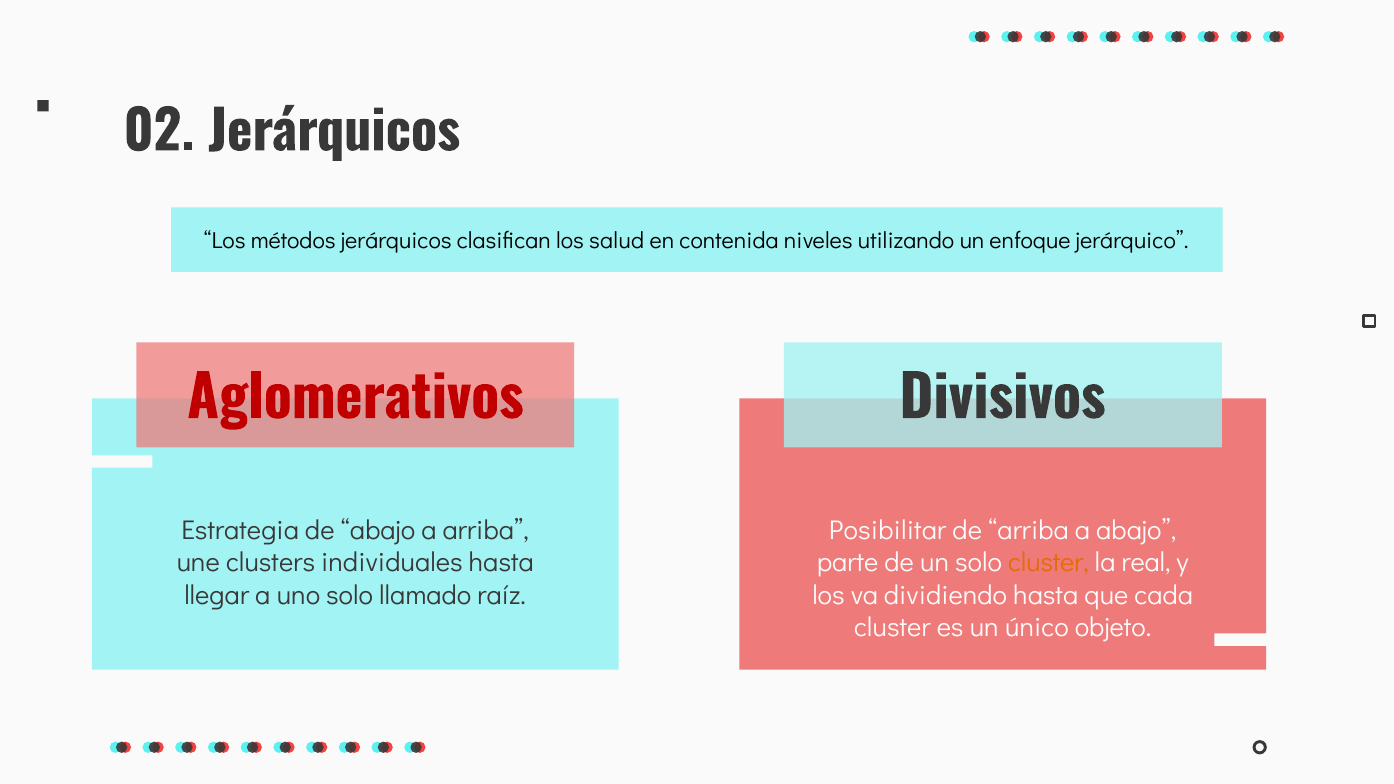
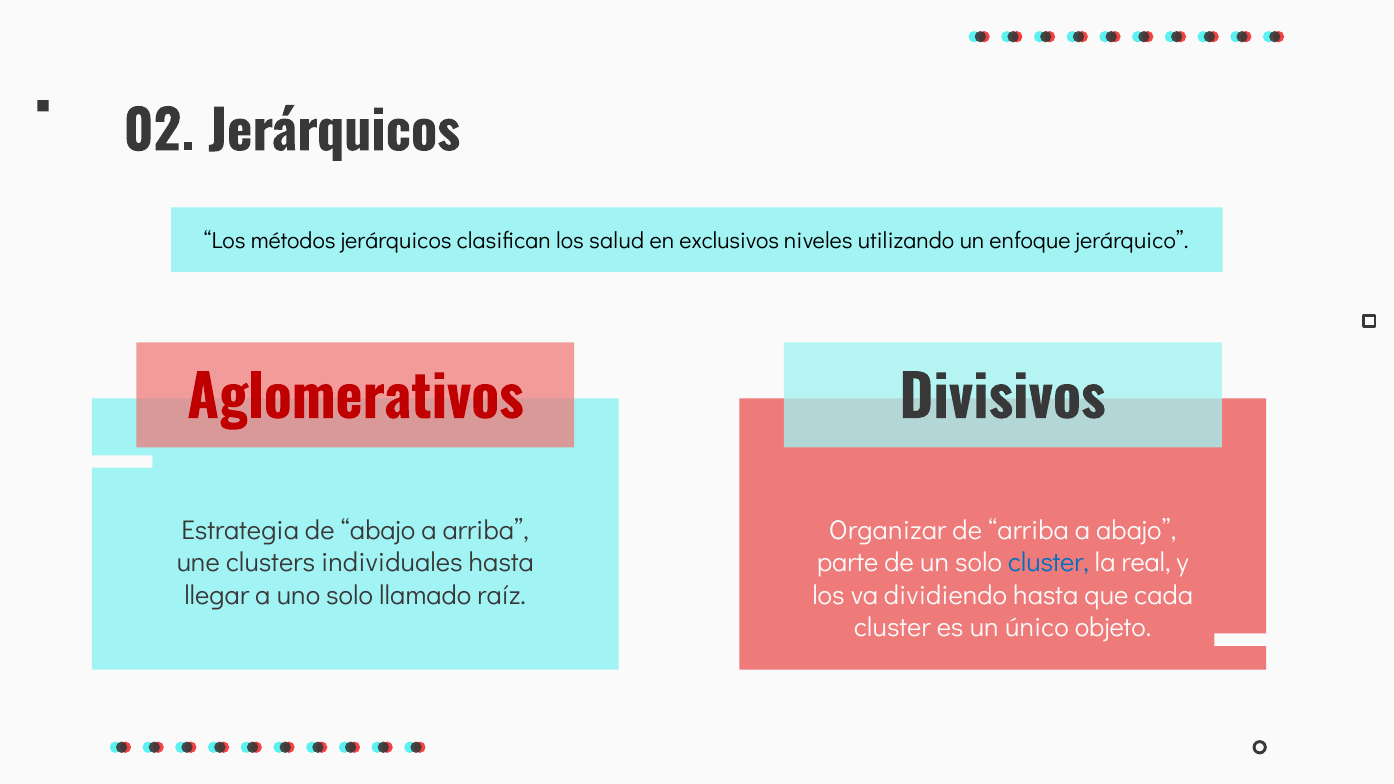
contenida: contenida -> exclusivos
Posibilitar: Posibilitar -> Organizar
cluster at (1048, 563) colour: orange -> blue
